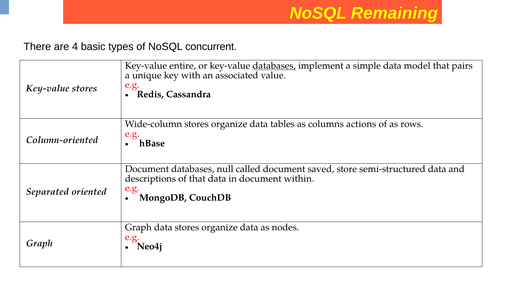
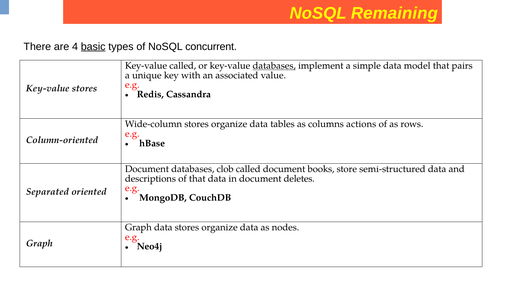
basic underline: none -> present
Key-value entire: entire -> called
null: null -> clob
saved: saved -> books
within: within -> deletes
